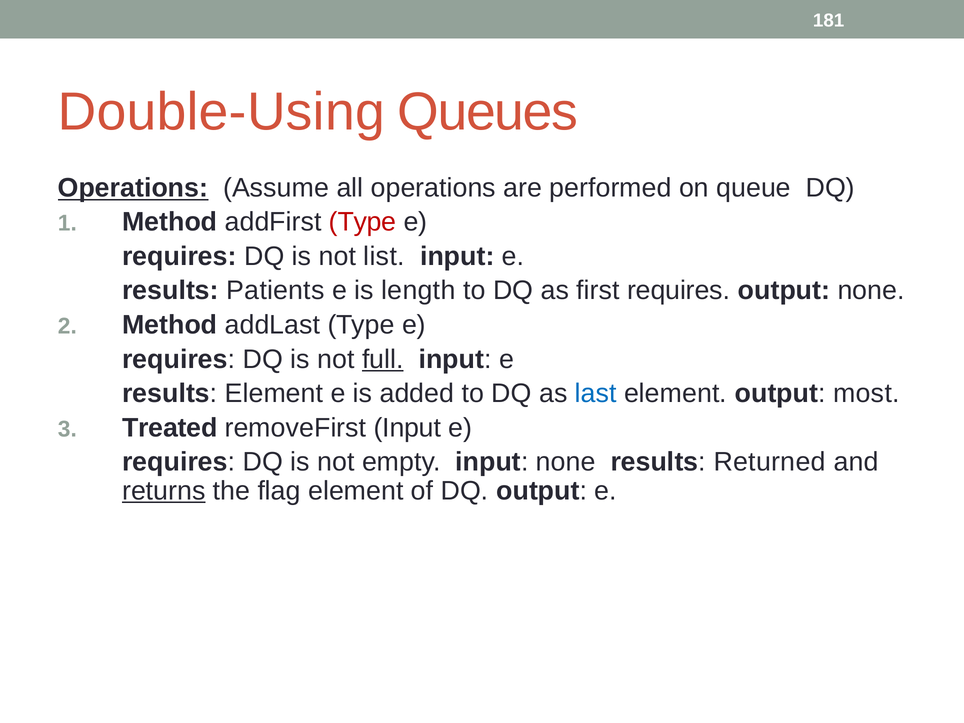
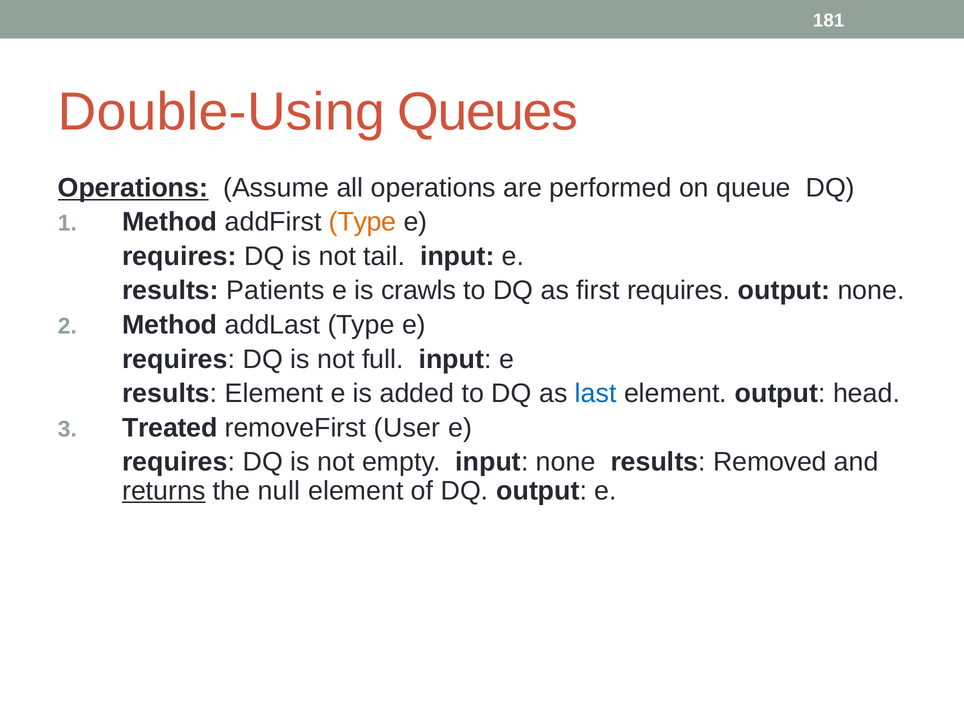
Type at (363, 222) colour: red -> orange
list: list -> tail
length: length -> crawls
full underline: present -> none
most: most -> head
removeFirst Input: Input -> User
Returned: Returned -> Removed
flag: flag -> null
